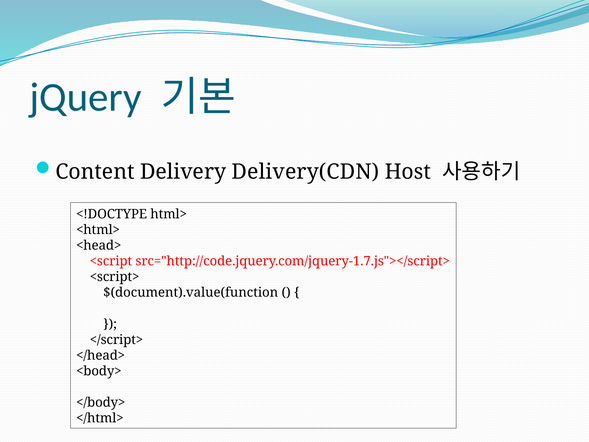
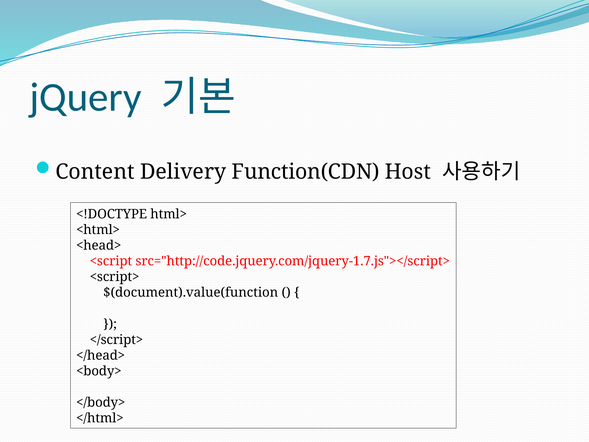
Delivery(CDN: Delivery(CDN -> Function(CDN
